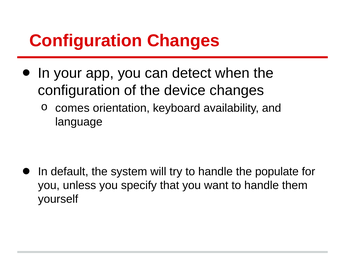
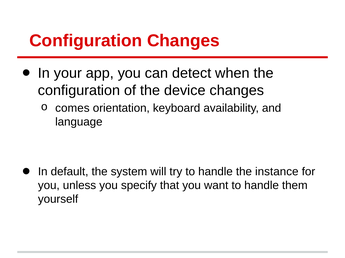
populate: populate -> instance
